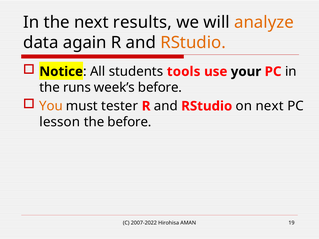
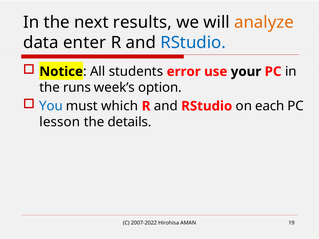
again: again -> enter
RStudio at (193, 43) colour: orange -> blue
tools: tools -> error
week’s before: before -> option
You colour: orange -> blue
tester: tester -> which
on next: next -> each
the before: before -> details
